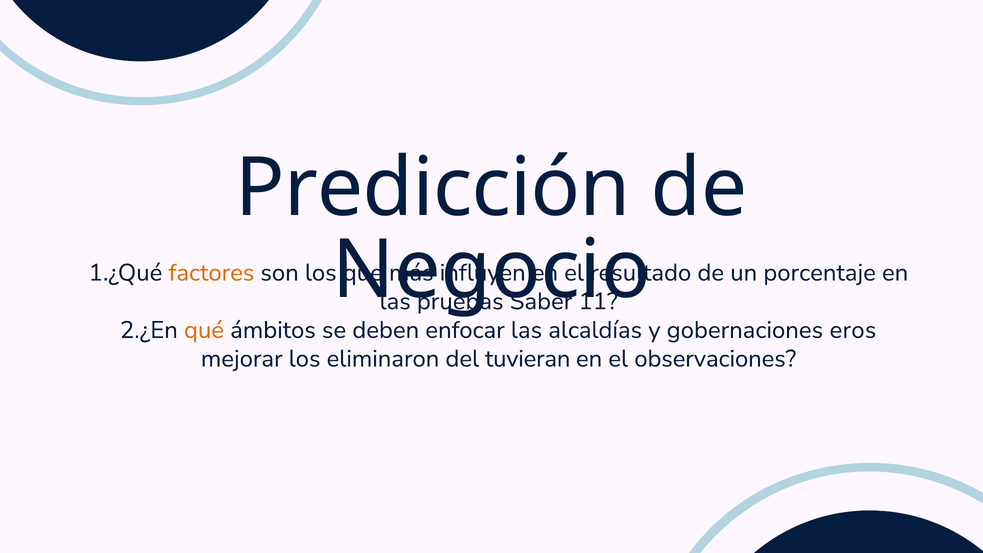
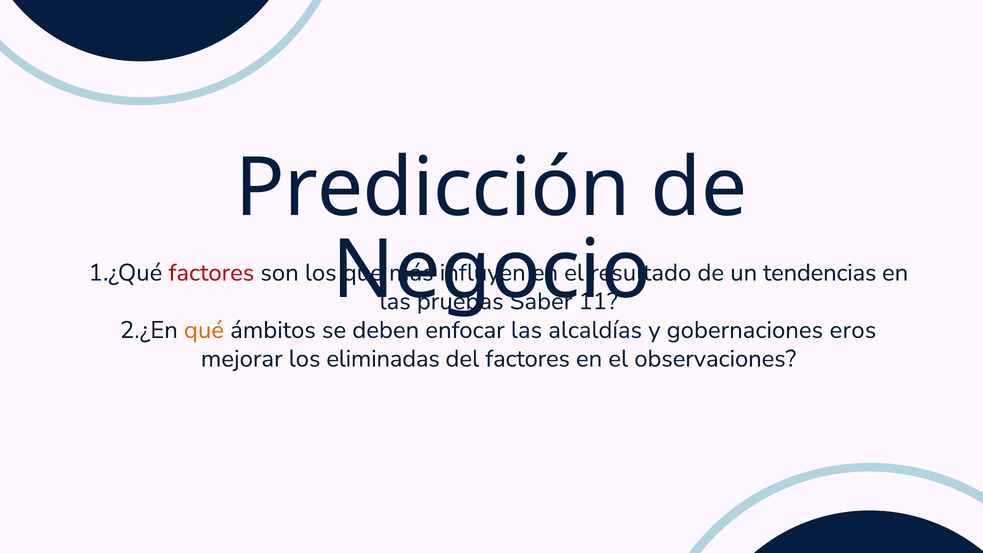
factores at (211, 273) colour: orange -> red
porcentaje: porcentaje -> tendencias
eliminaron: eliminaron -> eliminadas
del tuvieran: tuvieran -> factores
